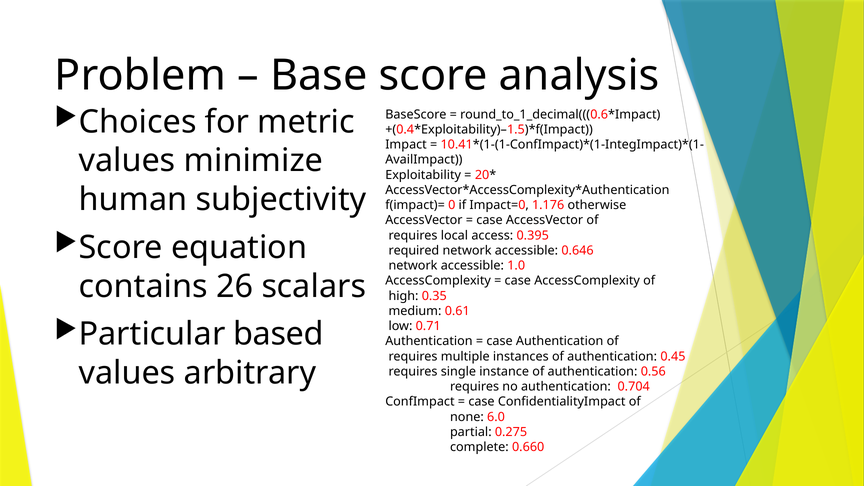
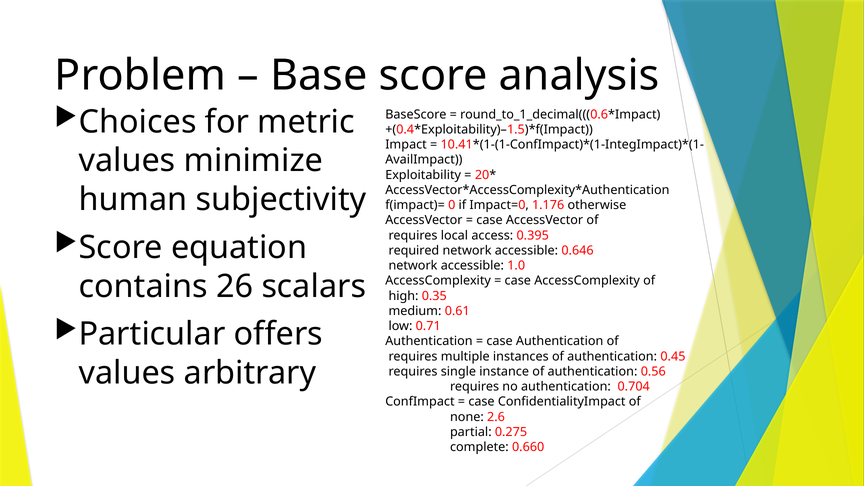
based: based -> offers
6.0: 6.0 -> 2.6
